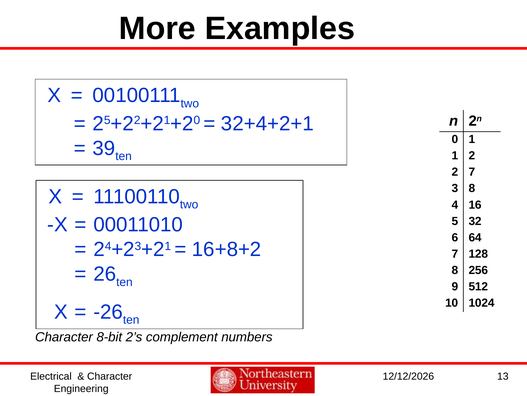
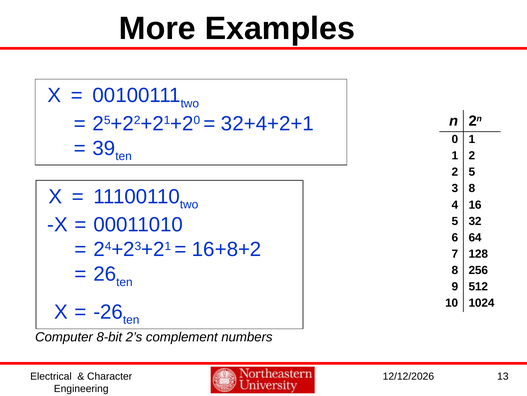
2 7: 7 -> 5
Character at (64, 336): Character -> Computer
